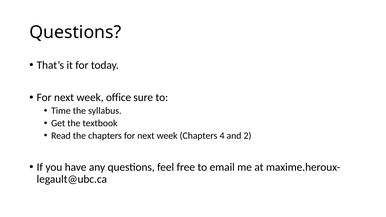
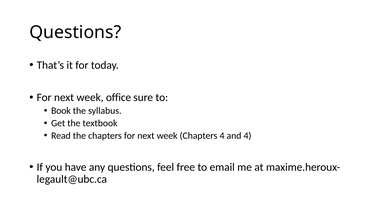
Time: Time -> Book
and 2: 2 -> 4
